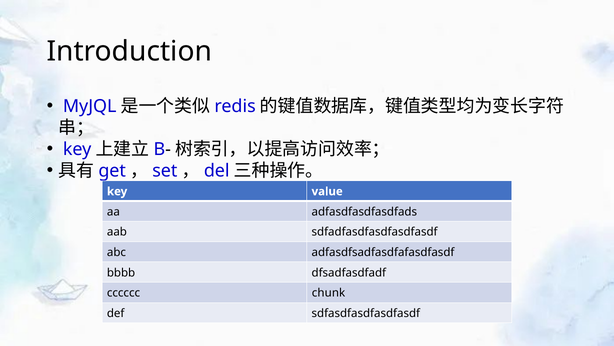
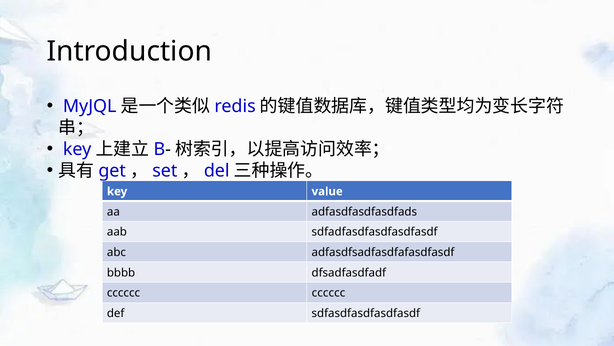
cccccc chunk: chunk -> cccccc
